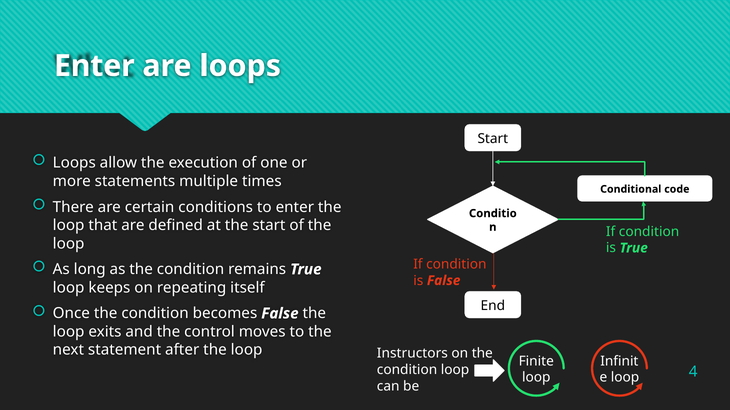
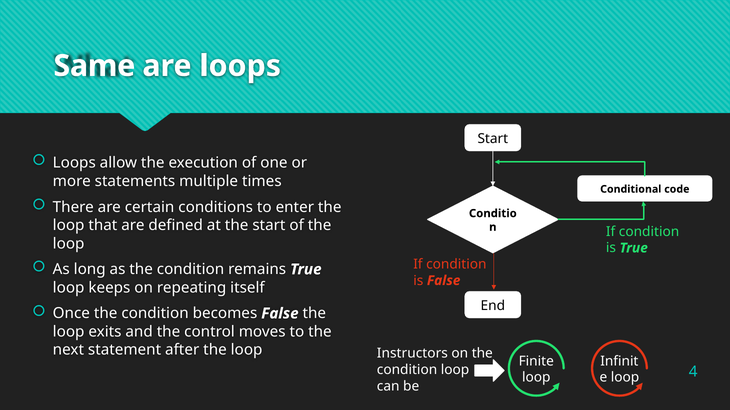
Enter at (94, 66): Enter -> Same
